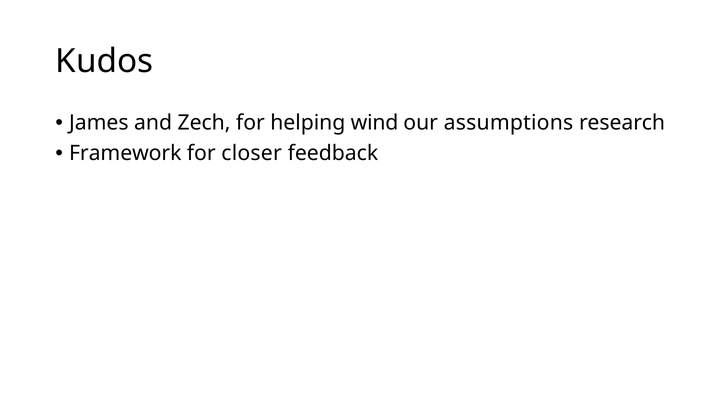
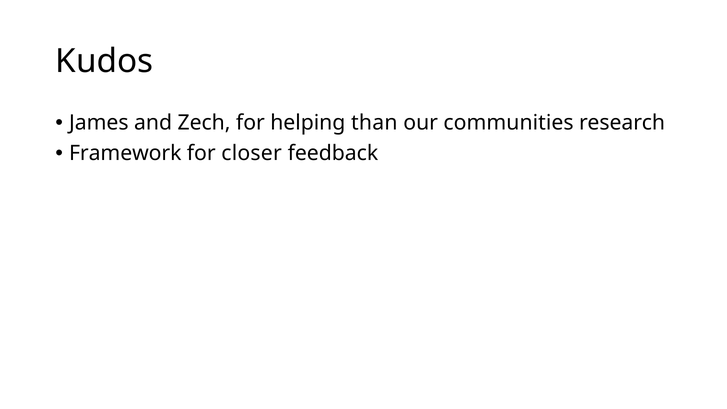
wind: wind -> than
assumptions: assumptions -> communities
